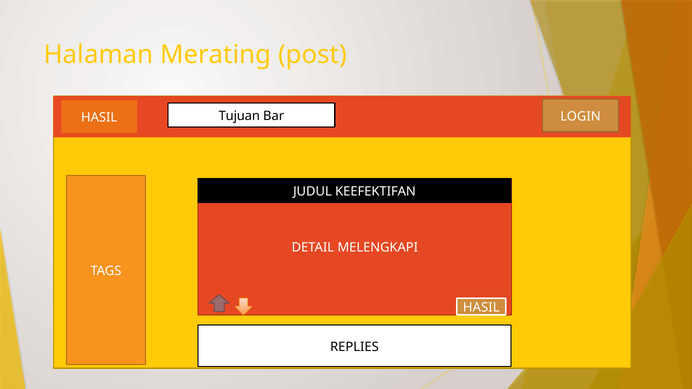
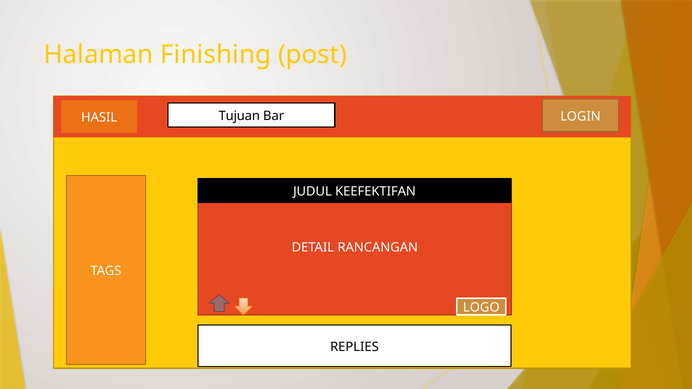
Merating: Merating -> Finishing
MELENGKAPI: MELENGKAPI -> RANCANGAN
HASIL at (481, 308): HASIL -> LOGO
